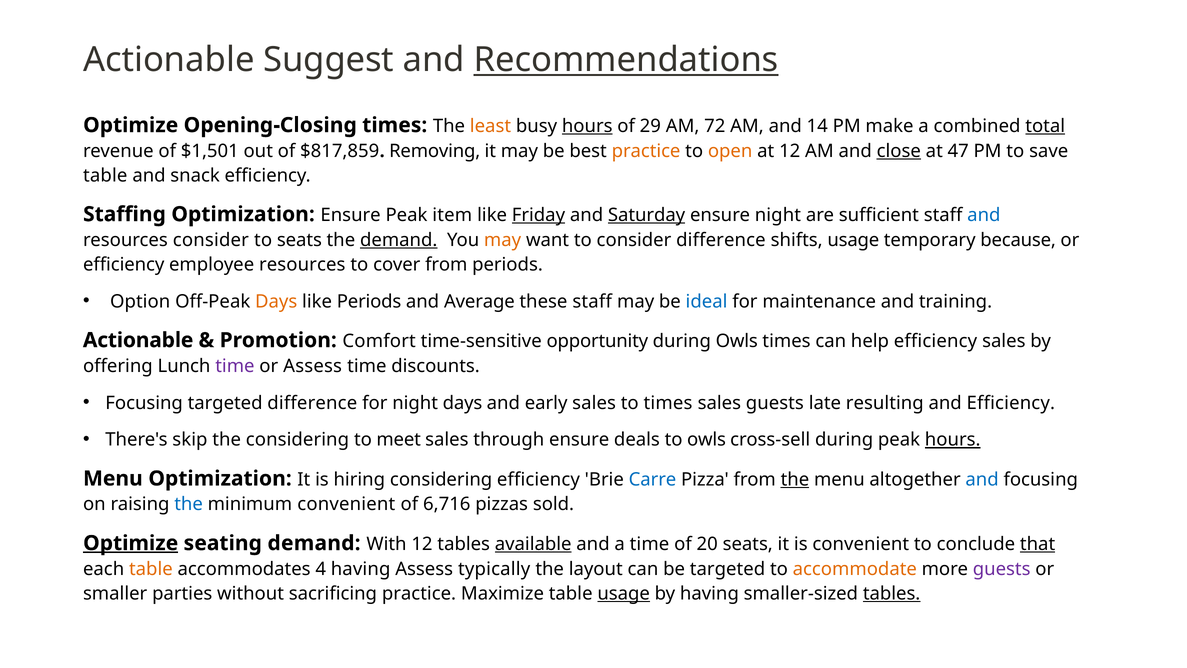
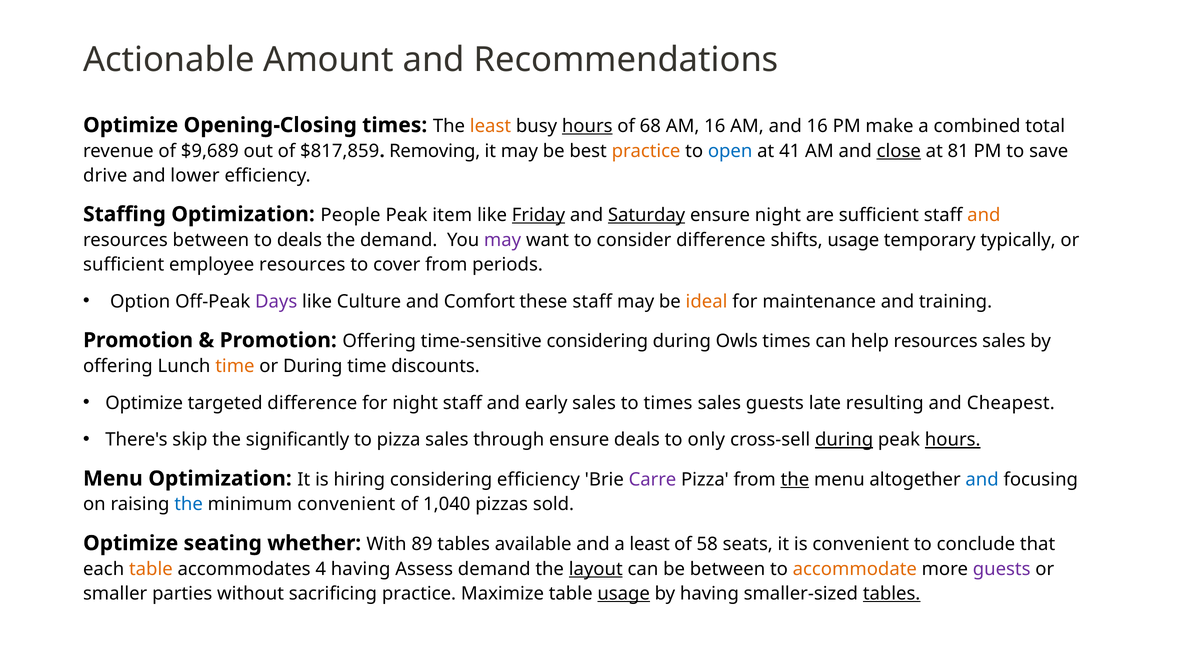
Suggest: Suggest -> Amount
Recommendations underline: present -> none
29: 29 -> 68
AM 72: 72 -> 16
and 14: 14 -> 16
total underline: present -> none
$1,501: $1,501 -> $9,689
open colour: orange -> blue
at 12: 12 -> 41
47: 47 -> 81
table at (105, 175): table -> drive
snack: snack -> lower
Optimization Ensure: Ensure -> People
and at (984, 215) colour: blue -> orange
resources consider: consider -> between
to seats: seats -> deals
demand at (399, 240) underline: present -> none
may at (503, 240) colour: orange -> purple
because: because -> typically
efficiency at (124, 264): efficiency -> sufficient
Days at (276, 301) colour: orange -> purple
like Periods: Periods -> Culture
Average: Average -> Comfort
ideal colour: blue -> orange
Actionable at (138, 340): Actionable -> Promotion
Promotion Comfort: Comfort -> Offering
time-sensitive opportunity: opportunity -> considering
help efficiency: efficiency -> resources
time at (235, 366) colour: purple -> orange
or Assess: Assess -> During
Focusing at (144, 403): Focusing -> Optimize
night days: days -> staff
and Efficiency: Efficiency -> Cheapest
the considering: considering -> significantly
to meet: meet -> pizza
to owls: owls -> only
during at (844, 440) underline: none -> present
Carre colour: blue -> purple
6,716: 6,716 -> 1,040
Optimize at (131, 543) underline: present -> none
seating demand: demand -> whether
With 12: 12 -> 89
available underline: present -> none
a time: time -> least
20: 20 -> 58
that underline: present -> none
Assess typically: typically -> demand
layout underline: none -> present
be targeted: targeted -> between
